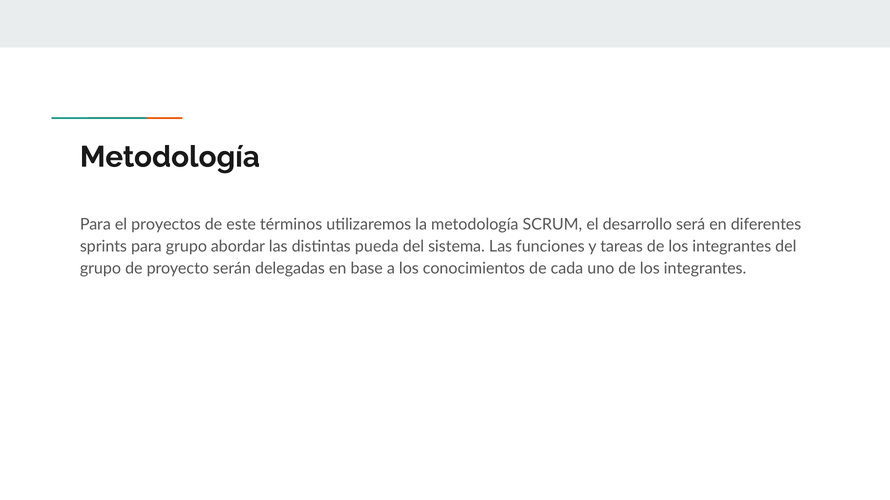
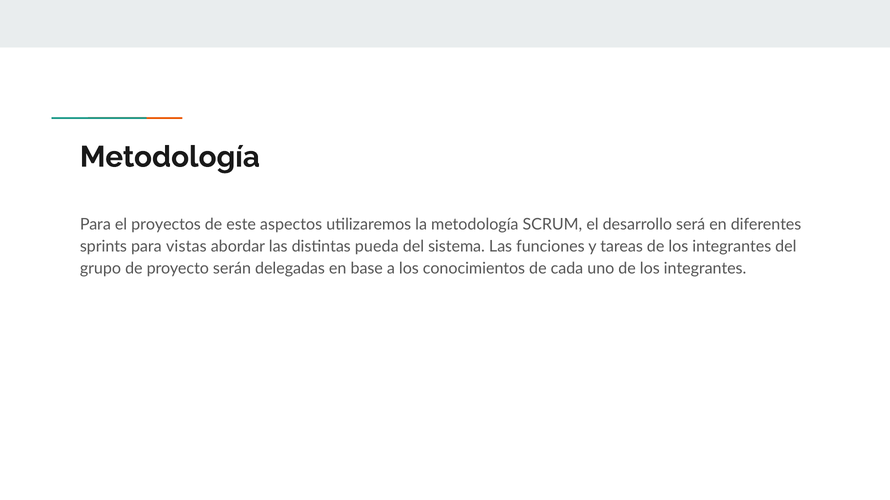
términos: términos -> aspectos
para grupo: grupo -> vistas
